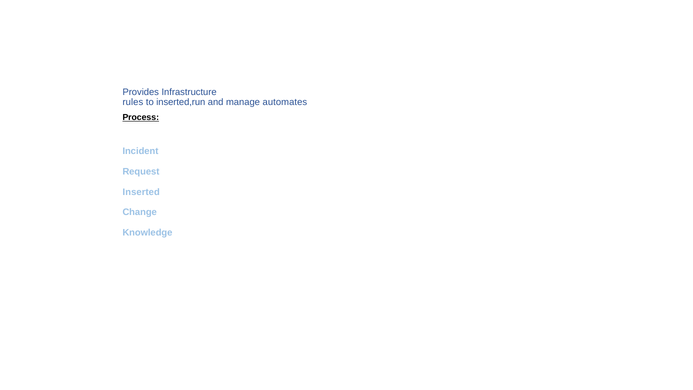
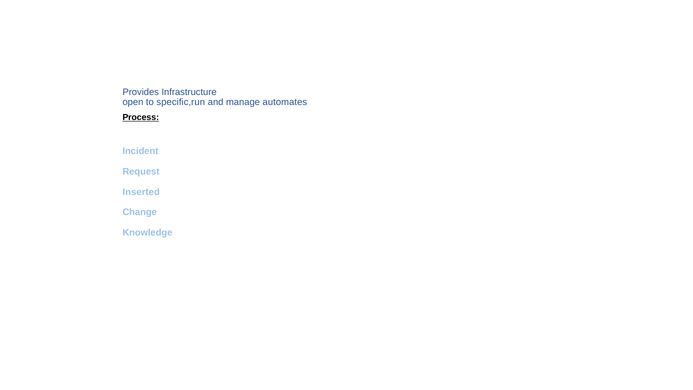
rules: rules -> open
inserted,run: inserted,run -> specific,run
